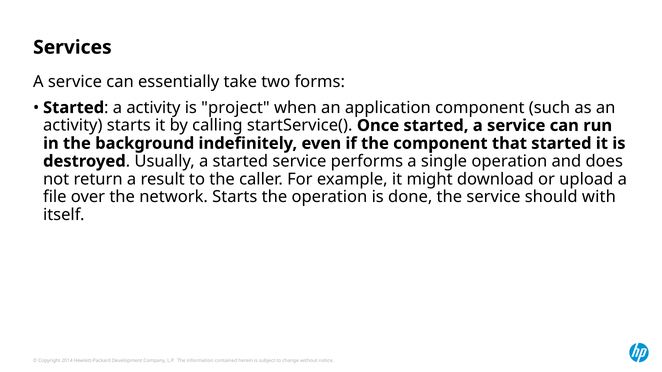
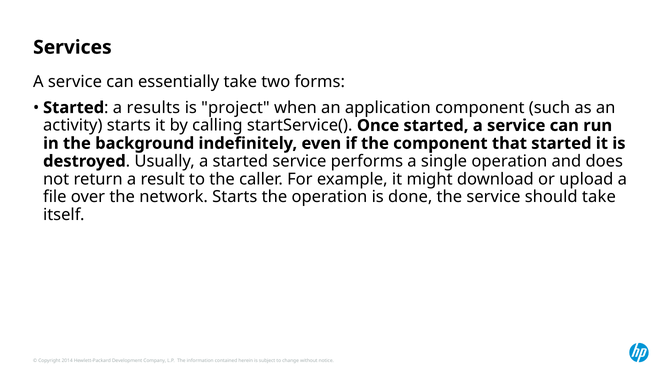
a activity: activity -> results
should with: with -> take
